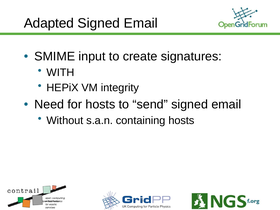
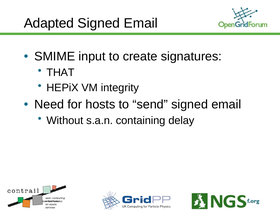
WITH: WITH -> THAT
containing hosts: hosts -> delay
